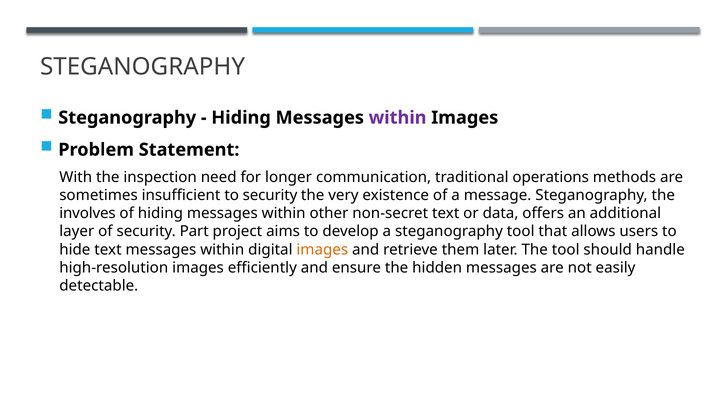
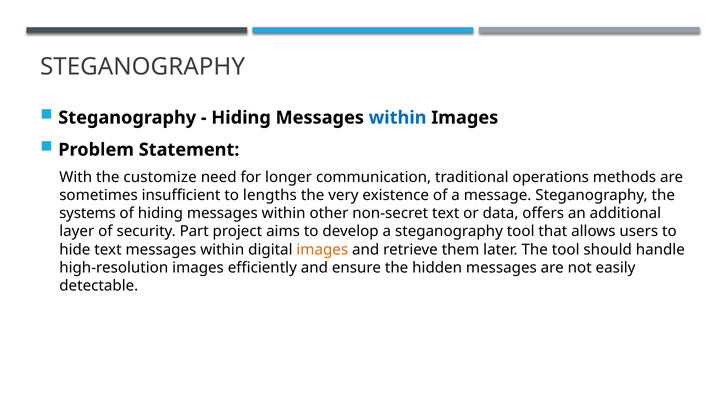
within at (398, 118) colour: purple -> blue
inspection: inspection -> customize
to security: security -> lengths
involves: involves -> systems
